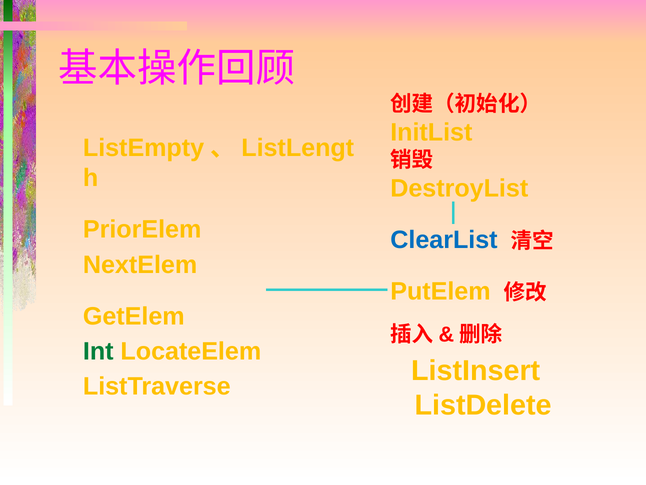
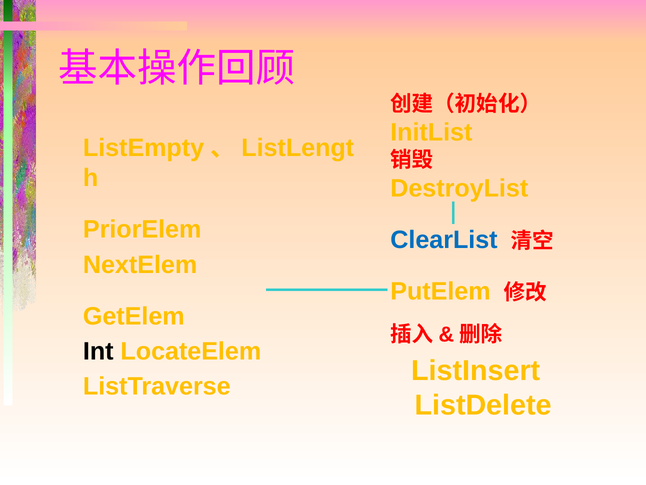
Int colour: green -> black
